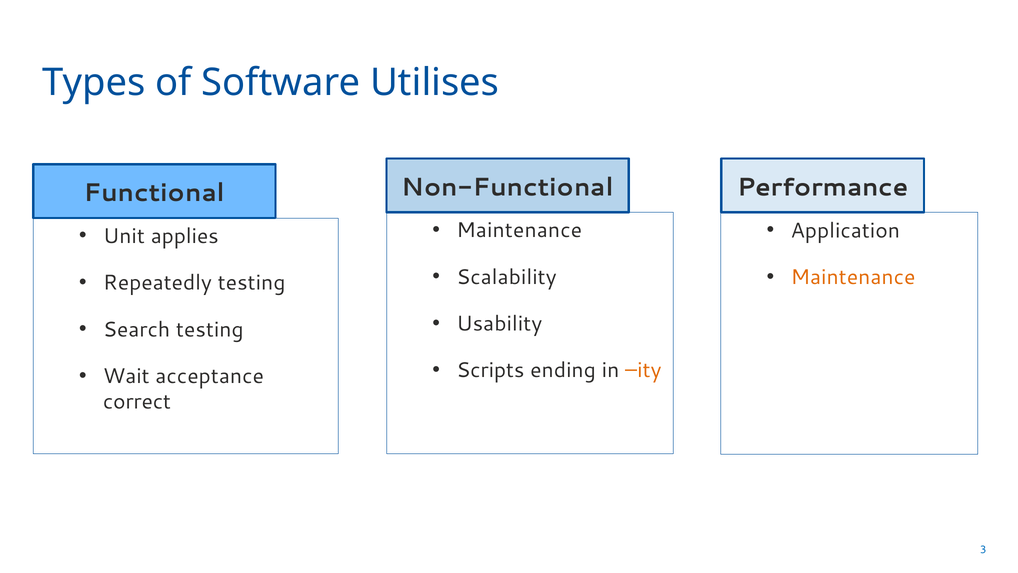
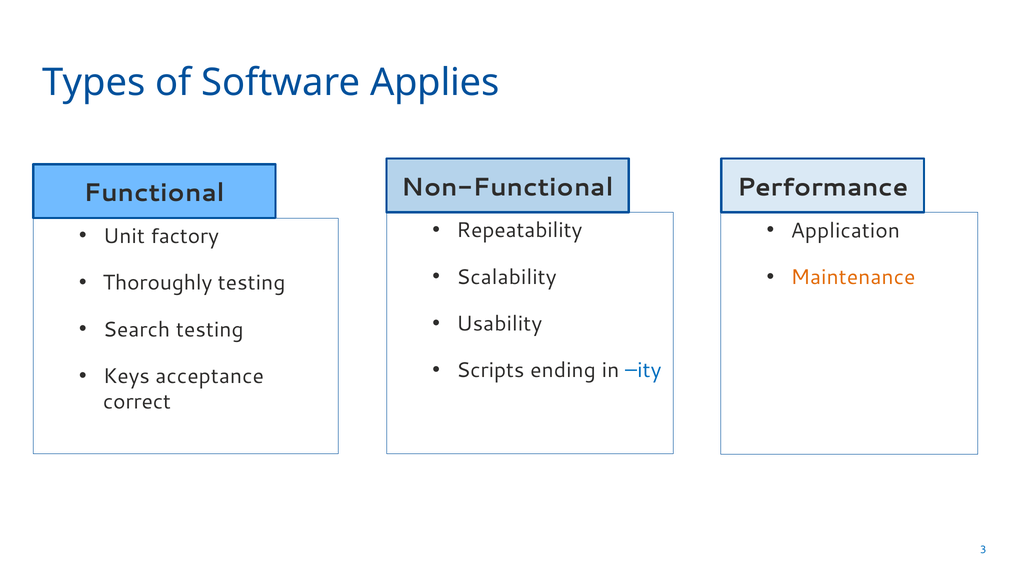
Utilises: Utilises -> Applies
Maintenance at (519, 230): Maintenance -> Repeatability
applies: applies -> factory
Repeatedly: Repeatedly -> Thoroughly
ity colour: orange -> blue
Wait: Wait -> Keys
